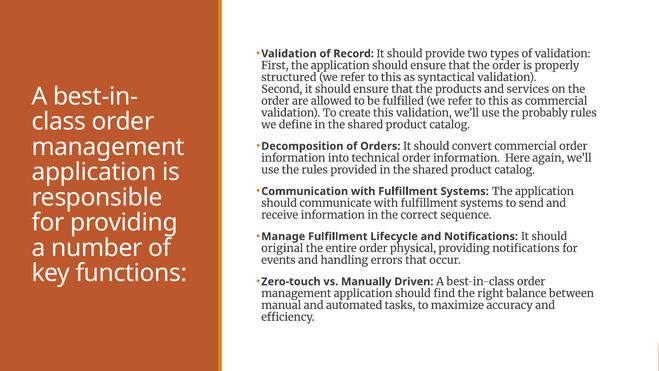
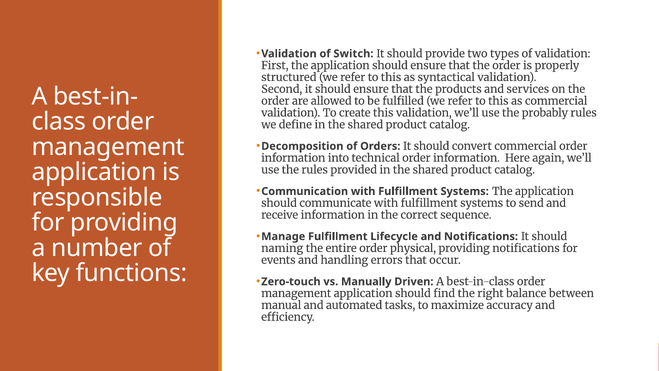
Record: Record -> Switch
original: original -> naming
